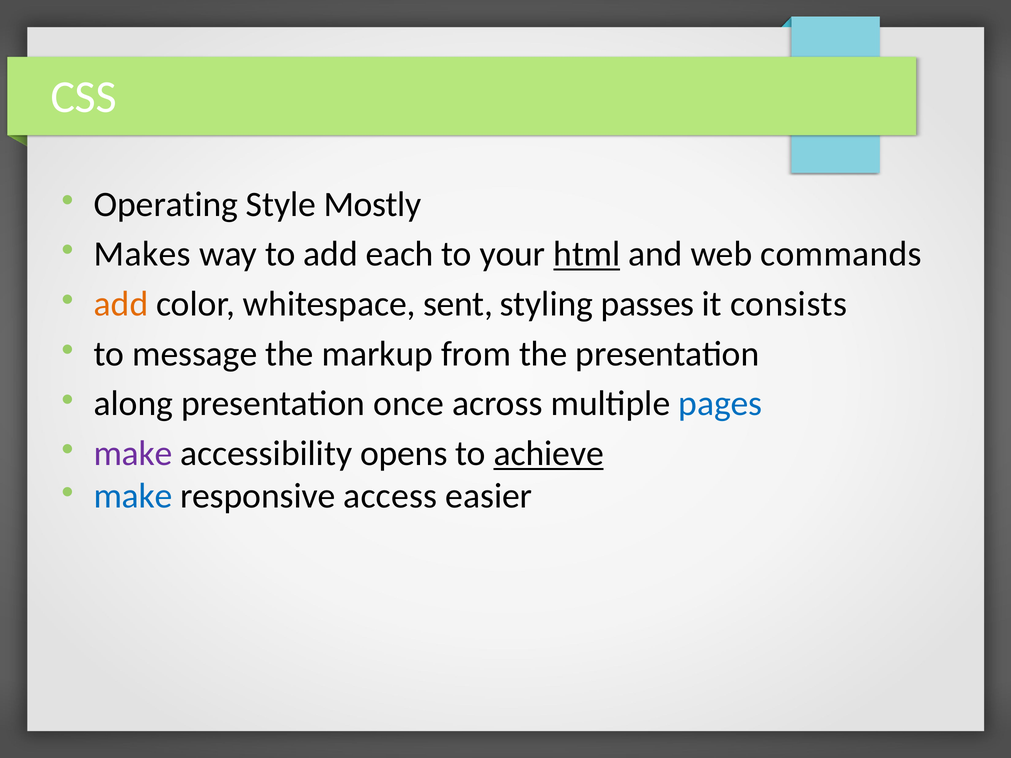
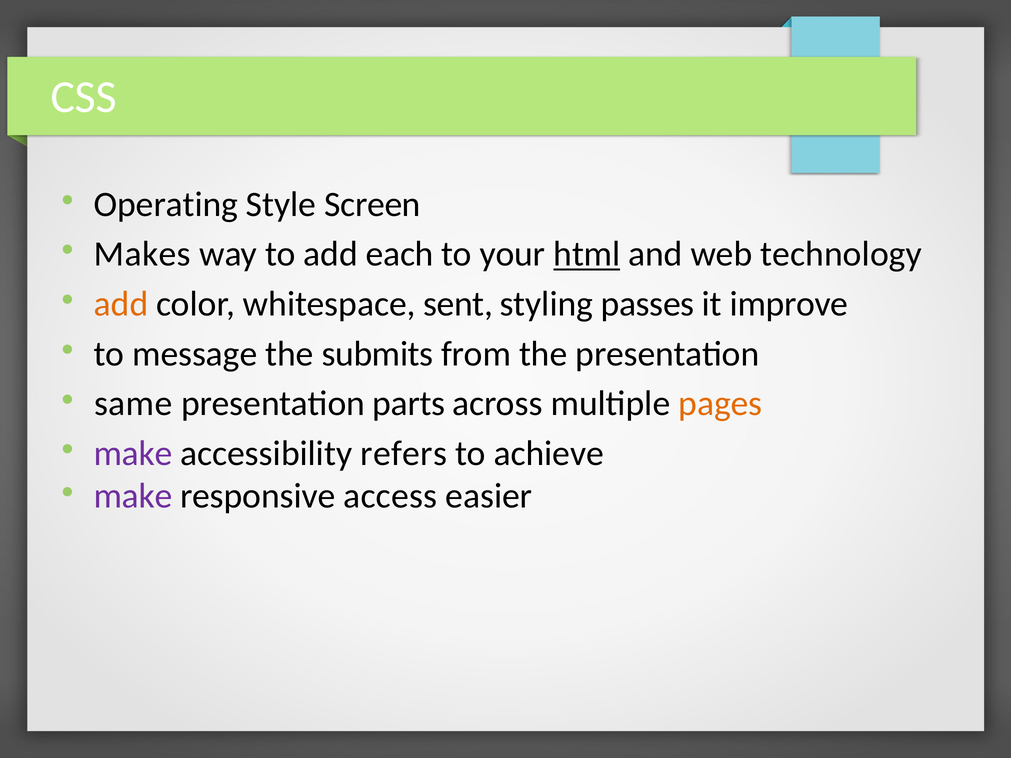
Mostly: Mostly -> Screen
commands: commands -> technology
consists: consists -> improve
markup: markup -> submits
along: along -> same
once: once -> parts
pages colour: blue -> orange
opens: opens -> refers
achieve underline: present -> none
make at (133, 496) colour: blue -> purple
